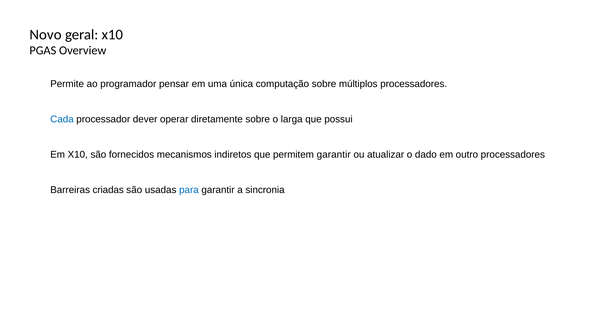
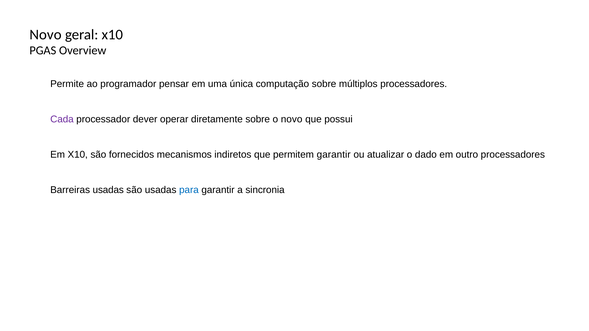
Cada colour: blue -> purple
o larga: larga -> novo
Barreiras criadas: criadas -> usadas
